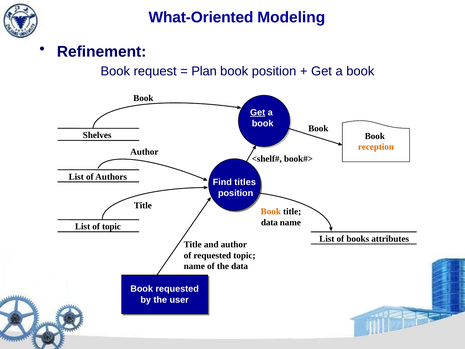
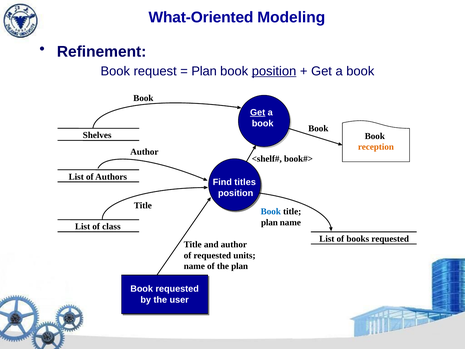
position at (274, 71) underline: none -> present
Book at (271, 212) colour: orange -> blue
data at (269, 222): data -> plan
of topic: topic -> class
books attributes: attributes -> requested
requested topic: topic -> units
the data: data -> plan
